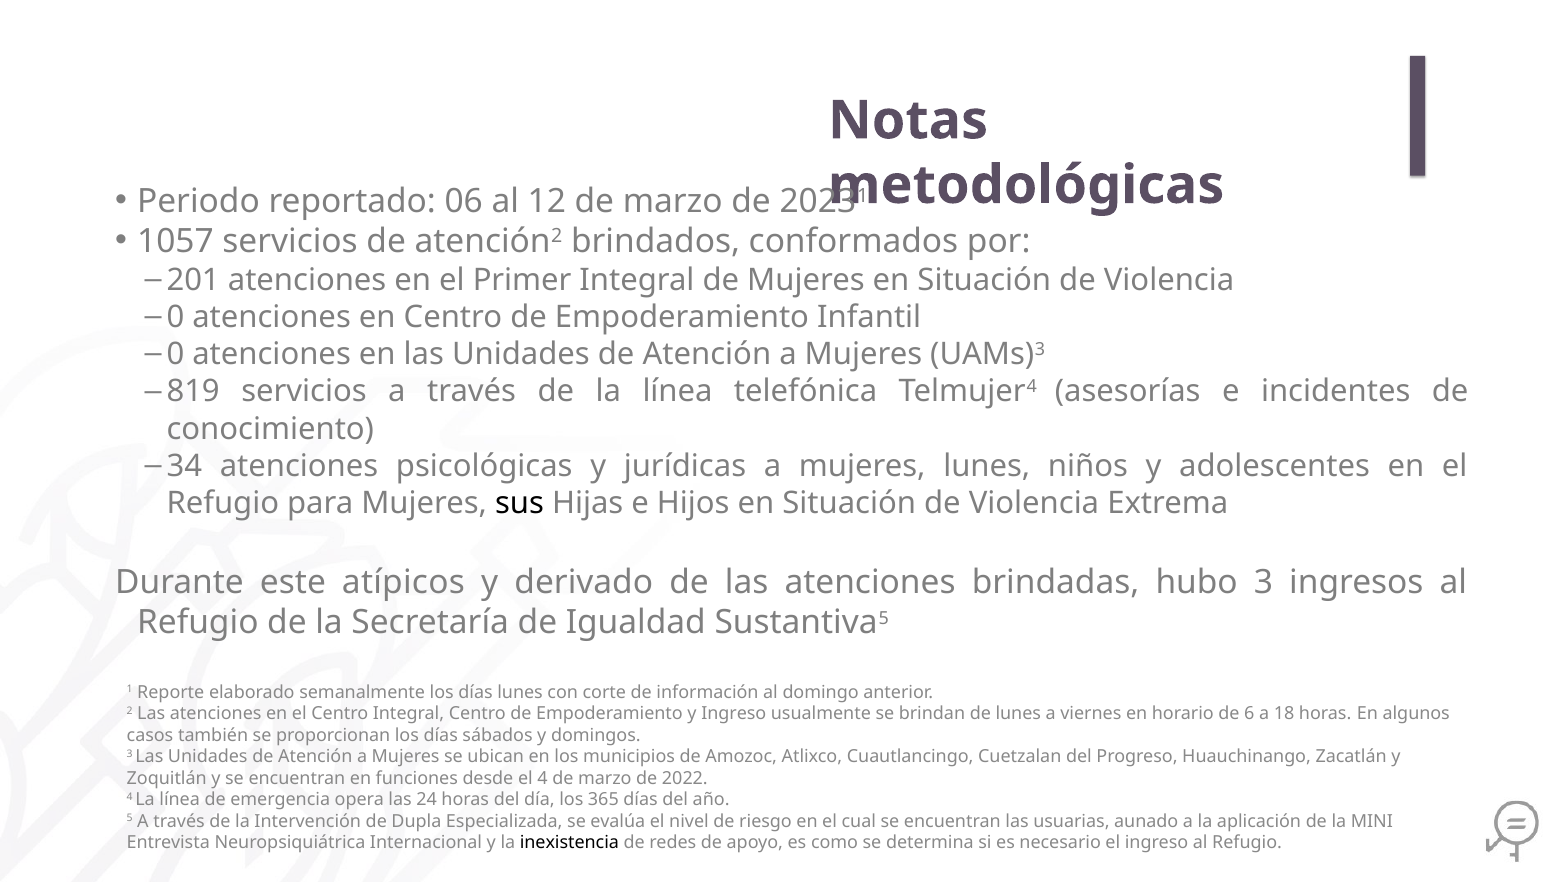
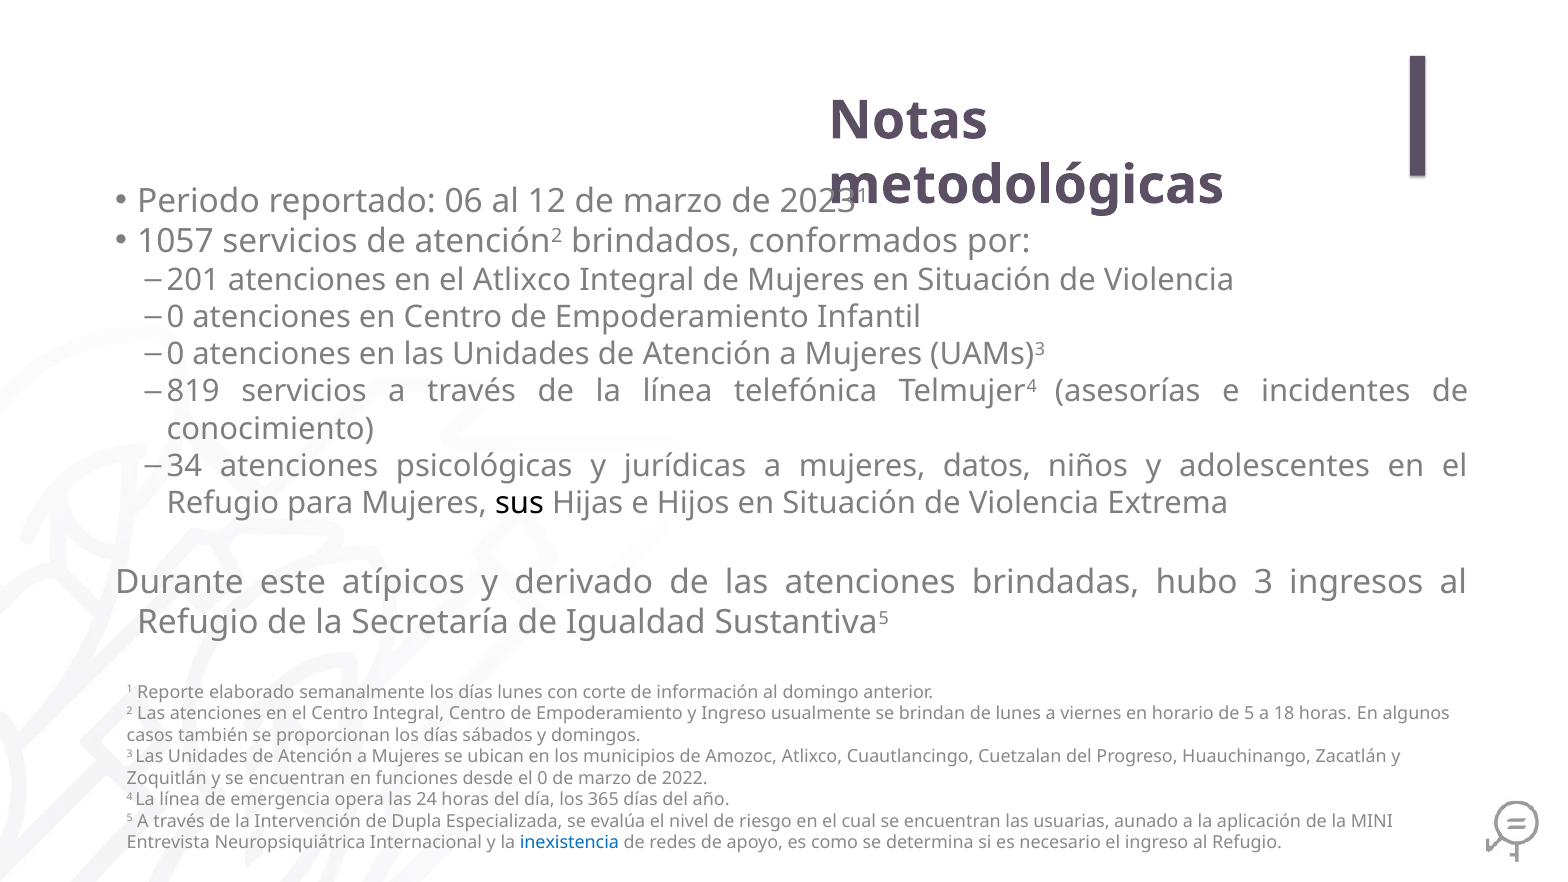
el Primer: Primer -> Atlixco
mujeres lunes: lunes -> datos
de 6: 6 -> 5
el 4: 4 -> 0
inexistencia colour: black -> blue
